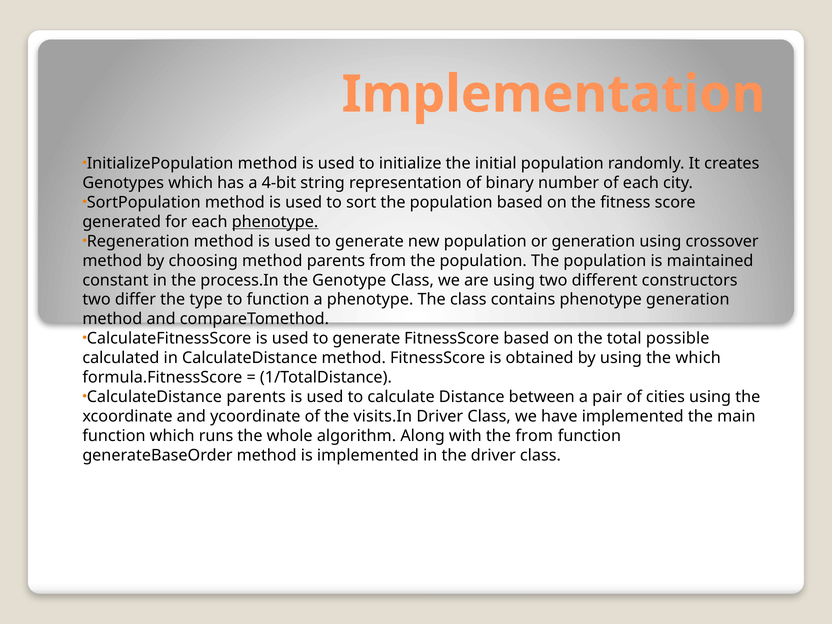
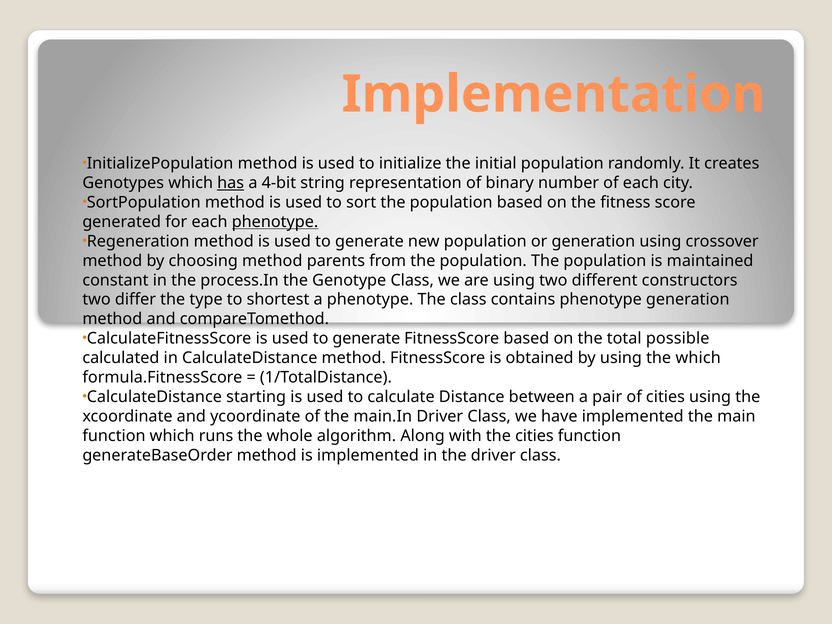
has underline: none -> present
to function: function -> shortest
CalculateDistance parents: parents -> starting
visits.In: visits.In -> main.In
the from: from -> cities
